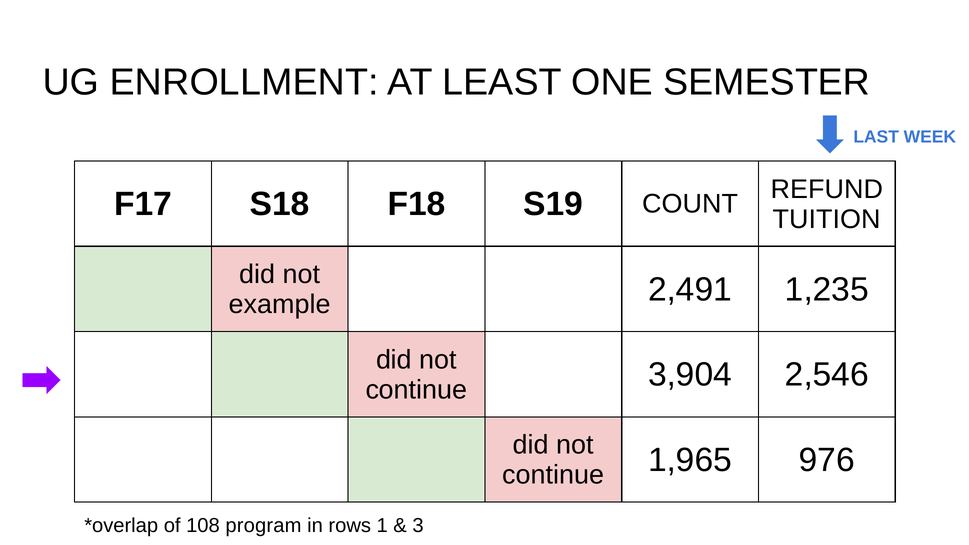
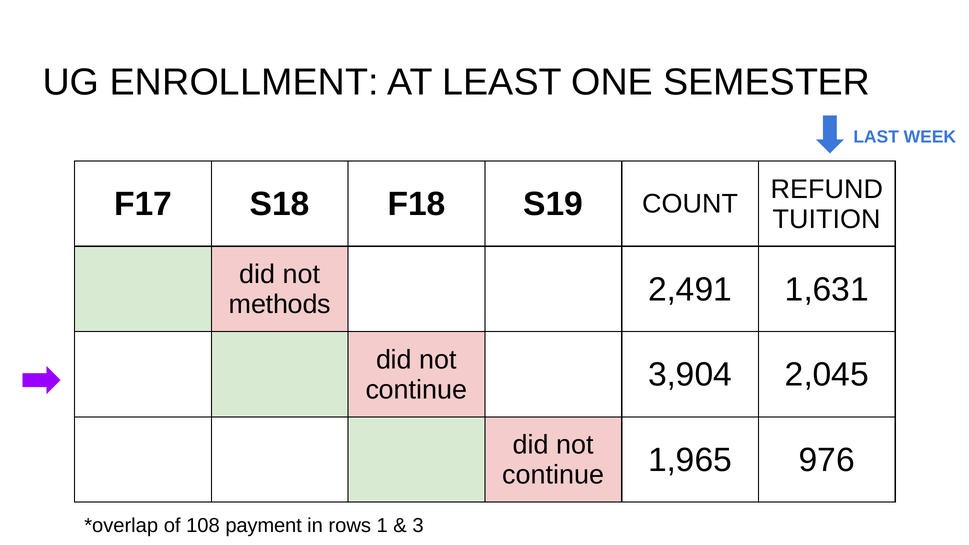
example: example -> methods
1,235: 1,235 -> 1,631
2,546: 2,546 -> 2,045
program: program -> payment
